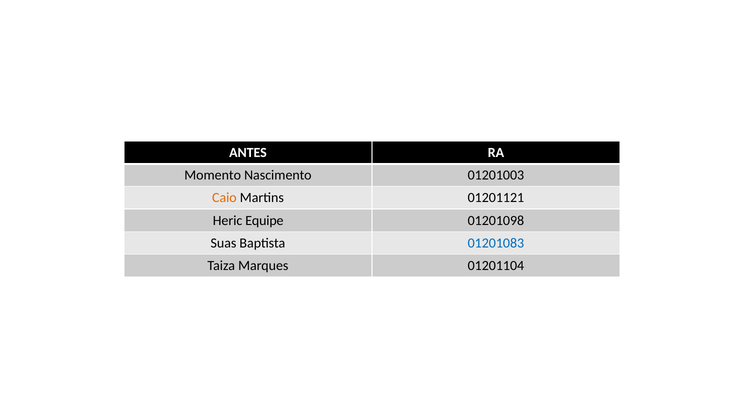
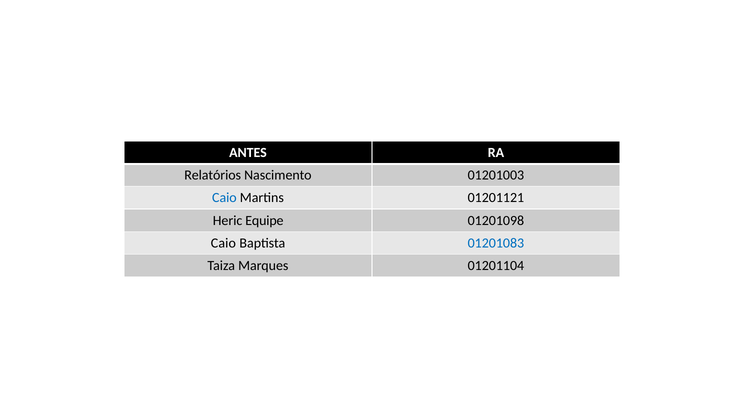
Momento: Momento -> Relatórios
Caio at (224, 198) colour: orange -> blue
Suas at (223, 243): Suas -> Caio
